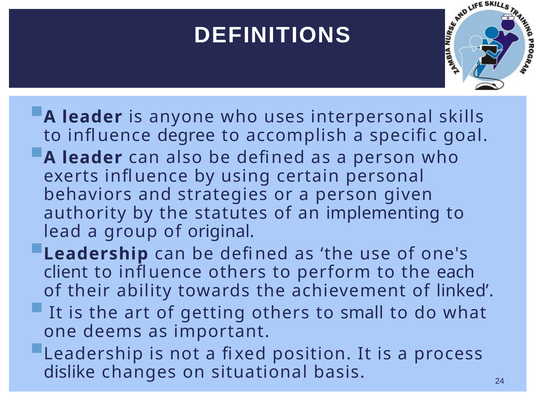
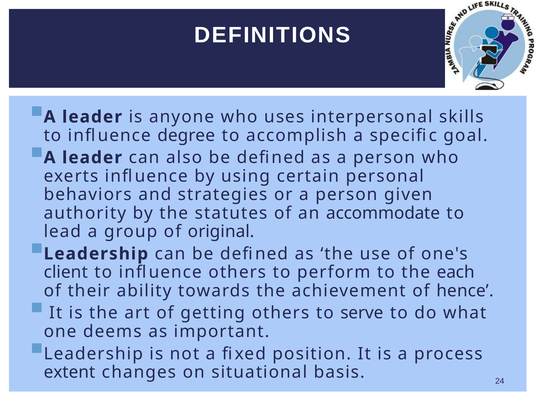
implementing: implementing -> accommodate
linked: linked -> hence
small: small -> serve
dislike: dislike -> extent
